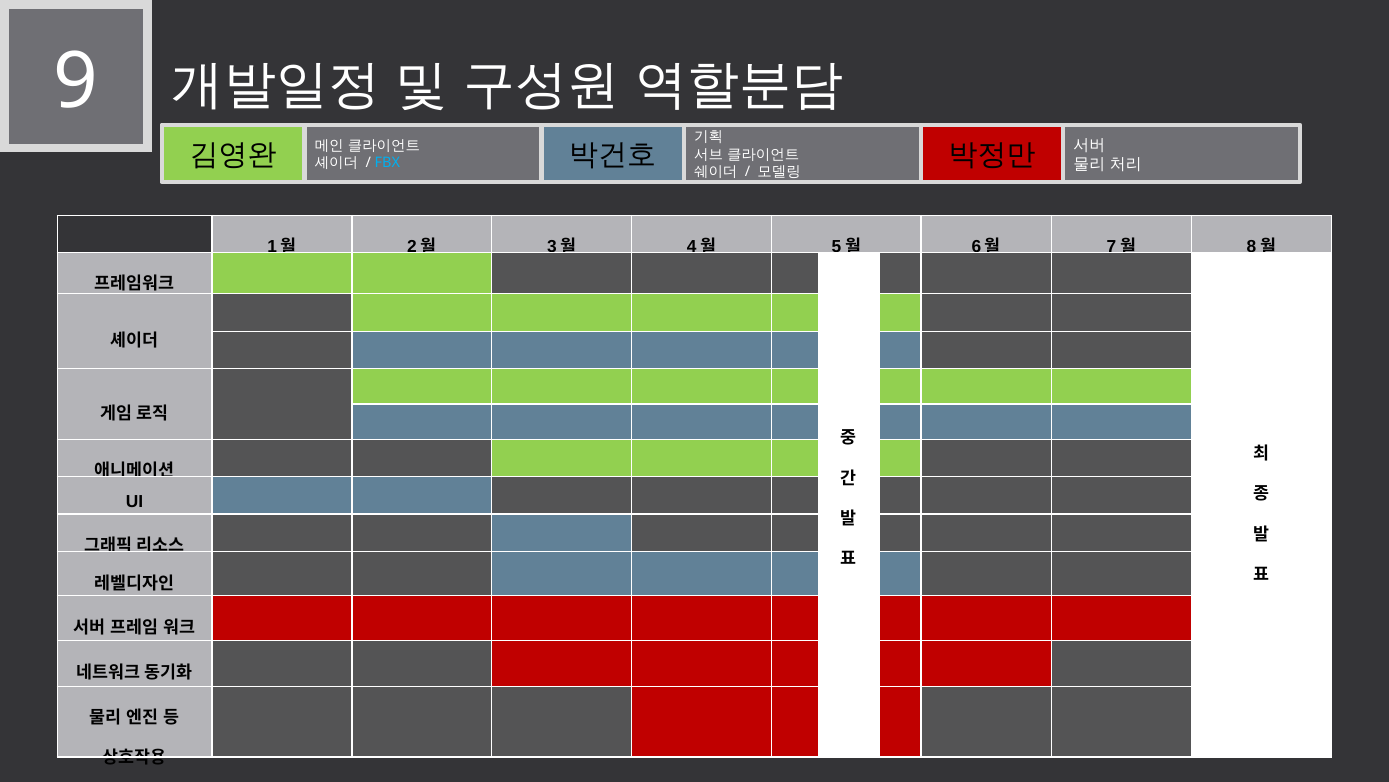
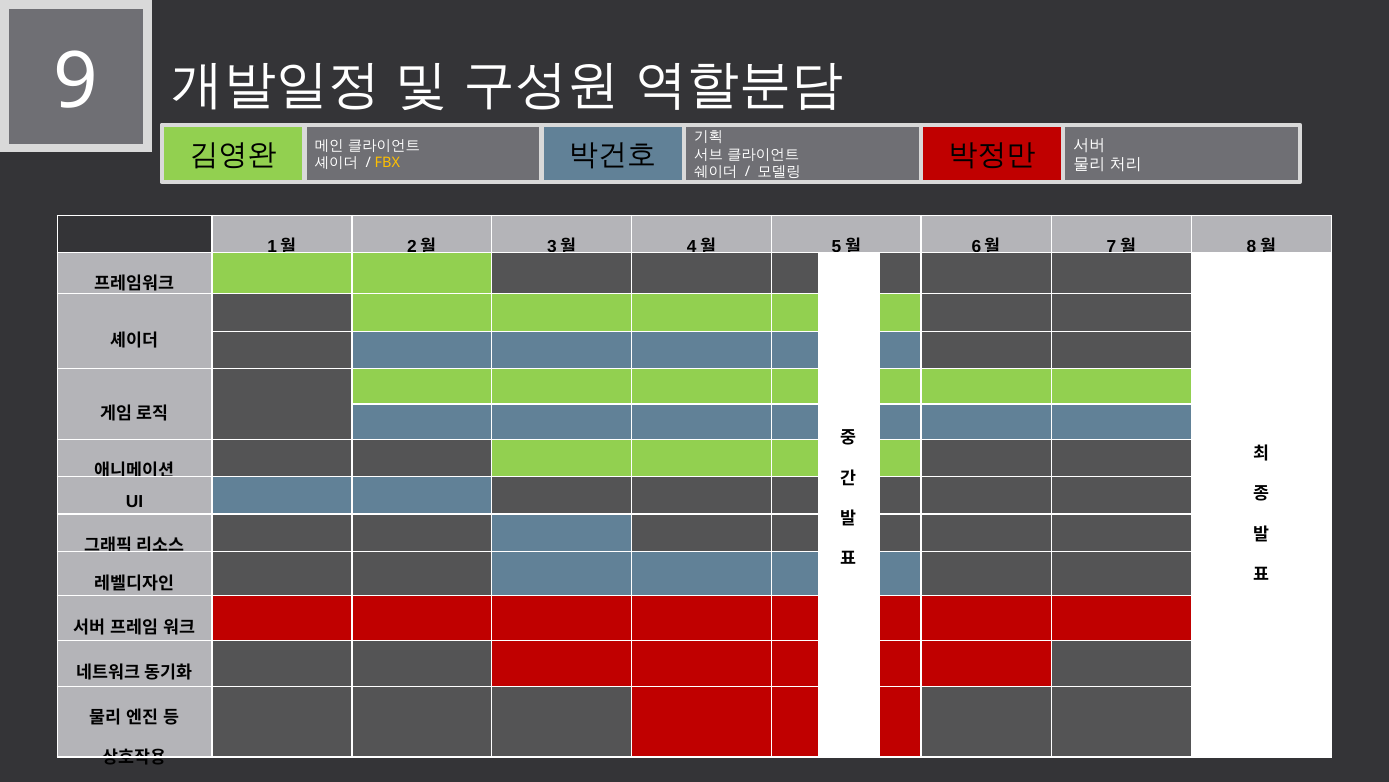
FBX colour: light blue -> yellow
